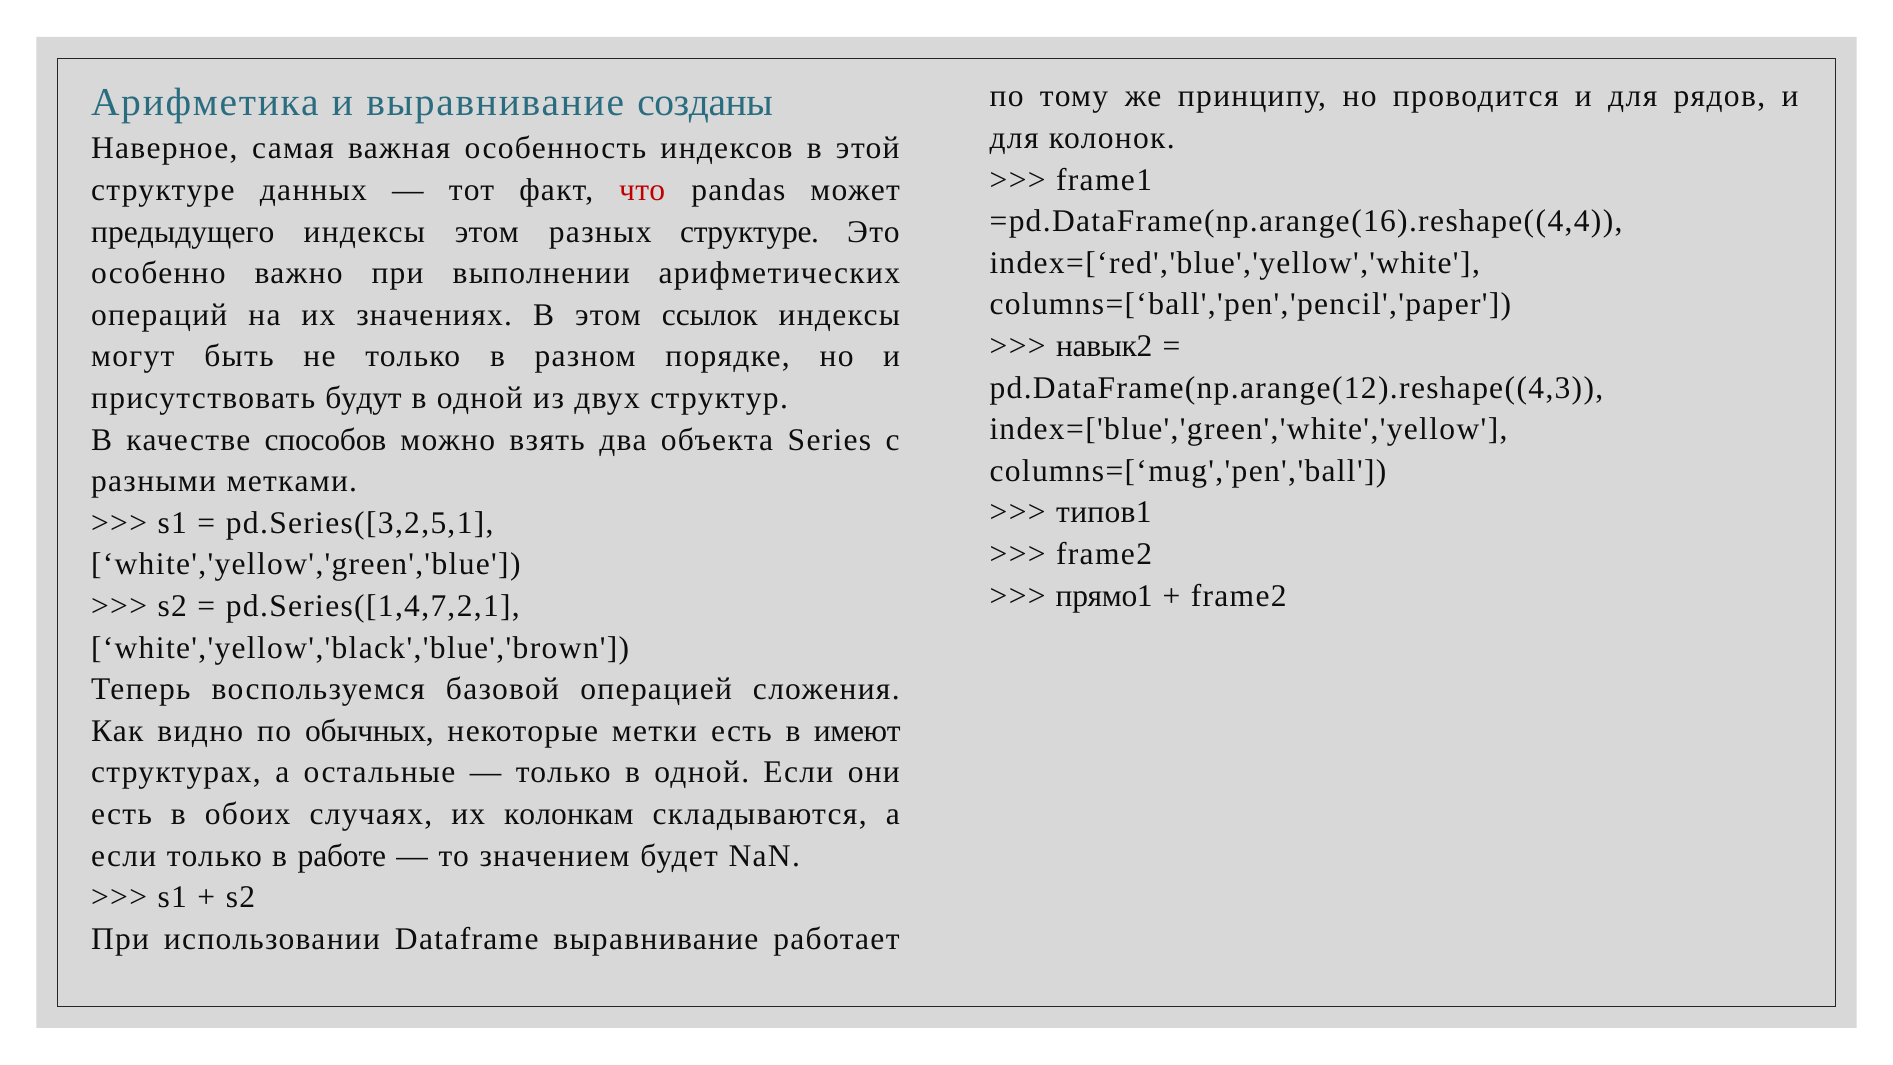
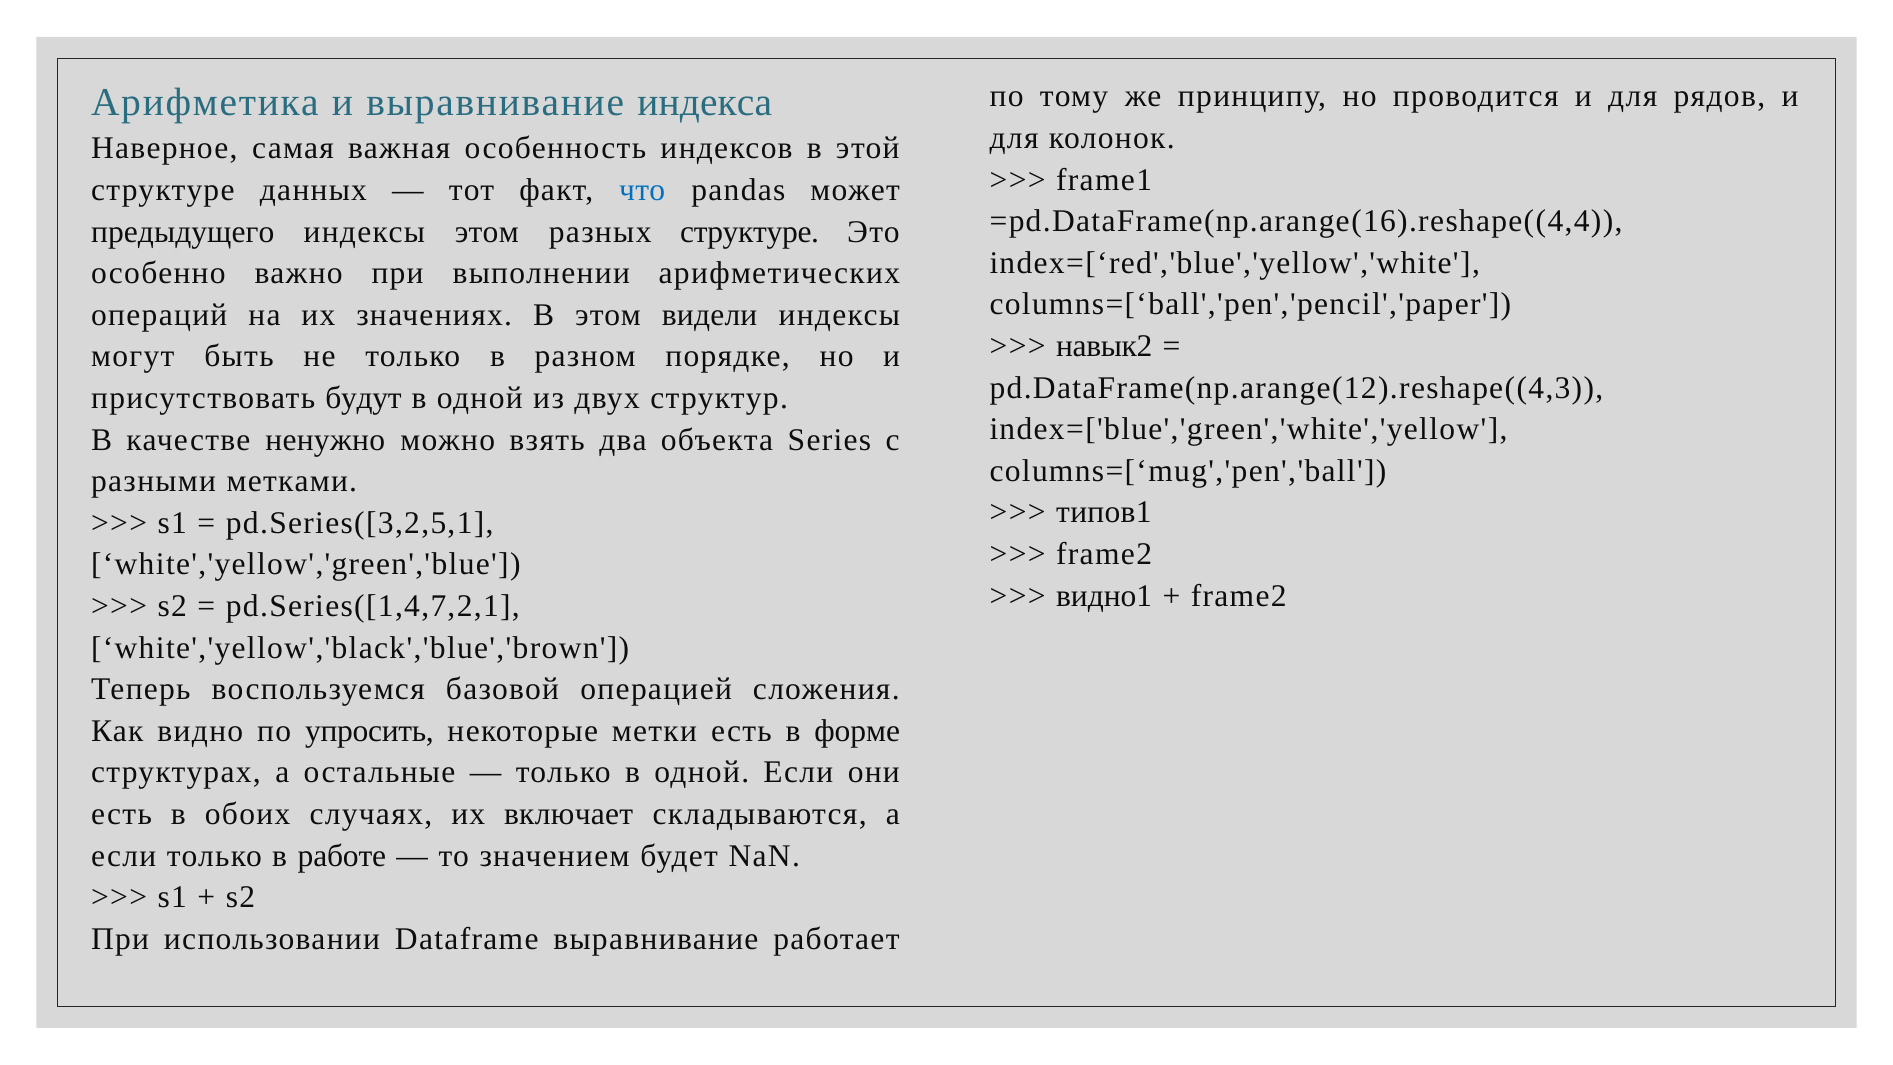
созданы: созданы -> индекса
что colour: red -> blue
ссылок: ссылок -> видели
способов: способов -> ненужно
прямо1: прямо1 -> видно1
обычных: обычных -> упросить
имеют: имеют -> форме
колонкам: колонкам -> включает
